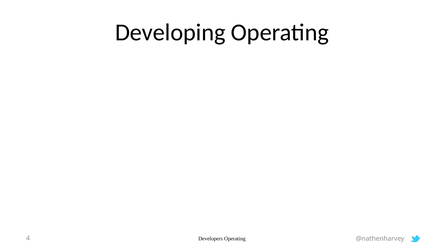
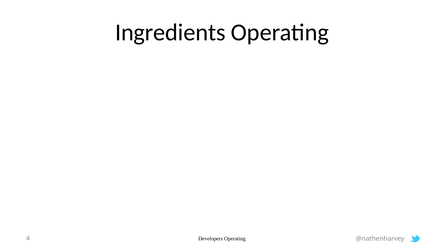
Developing: Developing -> Ingredients
